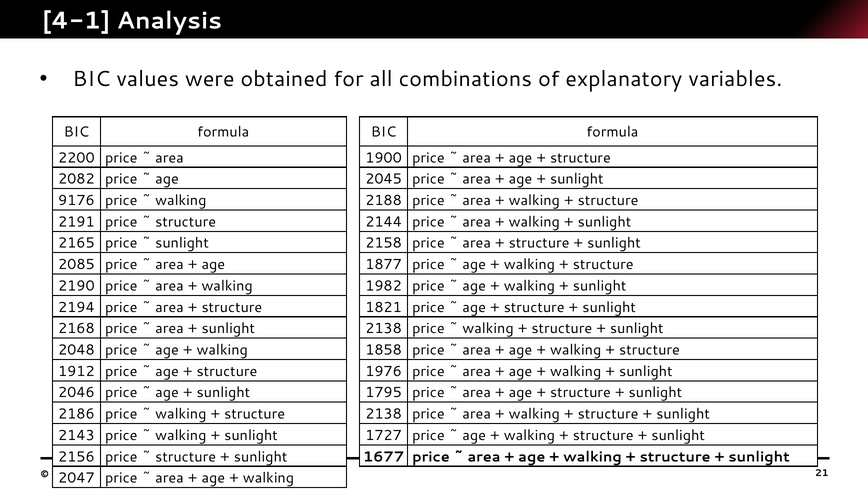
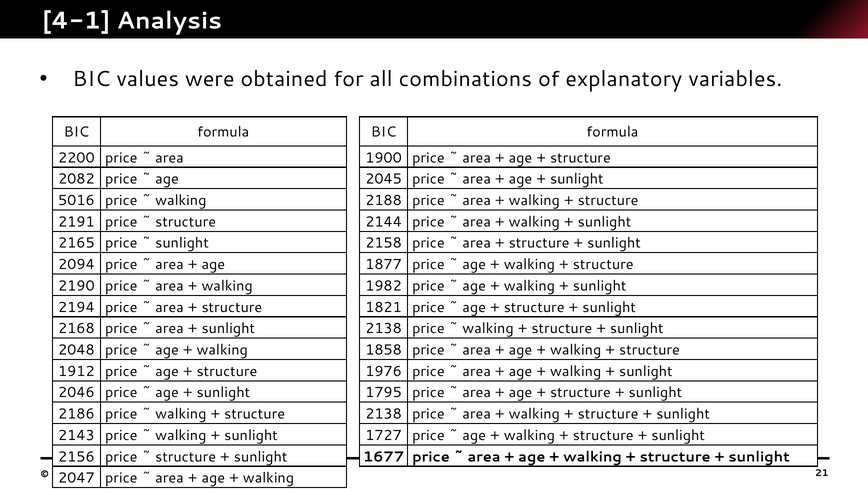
9176: 9176 -> 5016
2085: 2085 -> 2094
